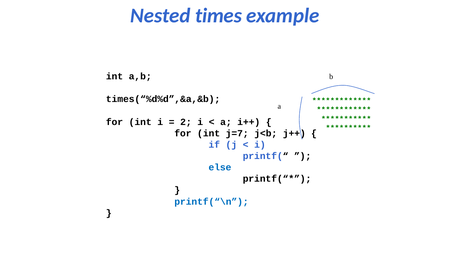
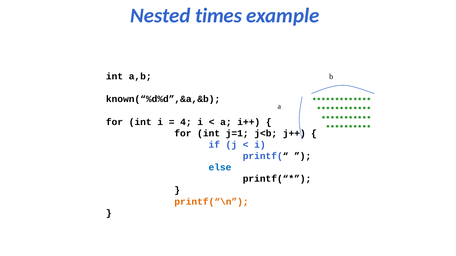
times(“%d%d”,&a,&b: times(“%d%d”,&a,&b -> known(“%d%d”,&a,&b
2: 2 -> 4
j=7: j=7 -> j=1
printf(“\n colour: blue -> orange
